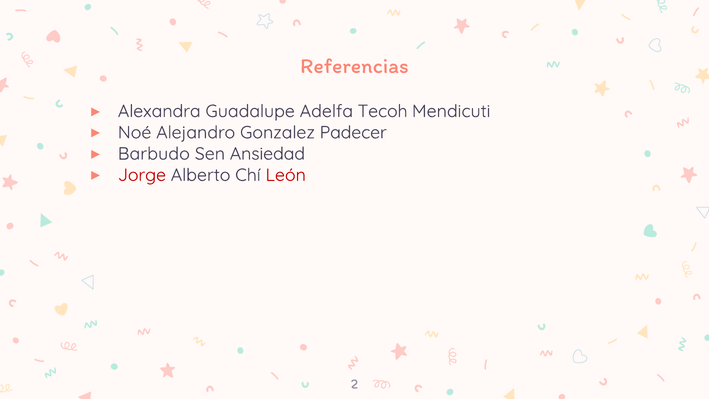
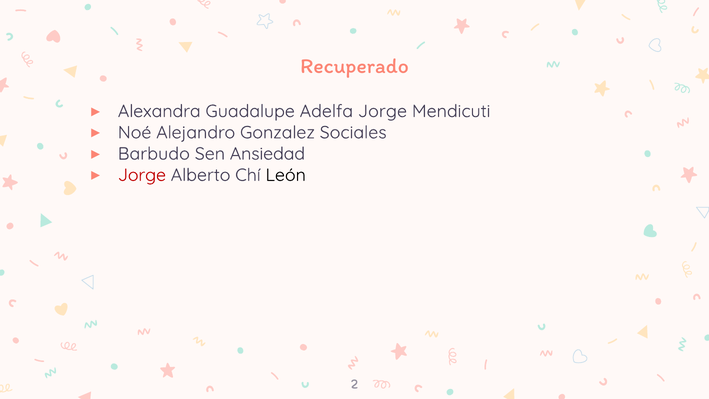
Referencias: Referencias -> Recuperado
Adelfa Tecoh: Tecoh -> Jorge
Padecer: Padecer -> Sociales
León colour: red -> black
